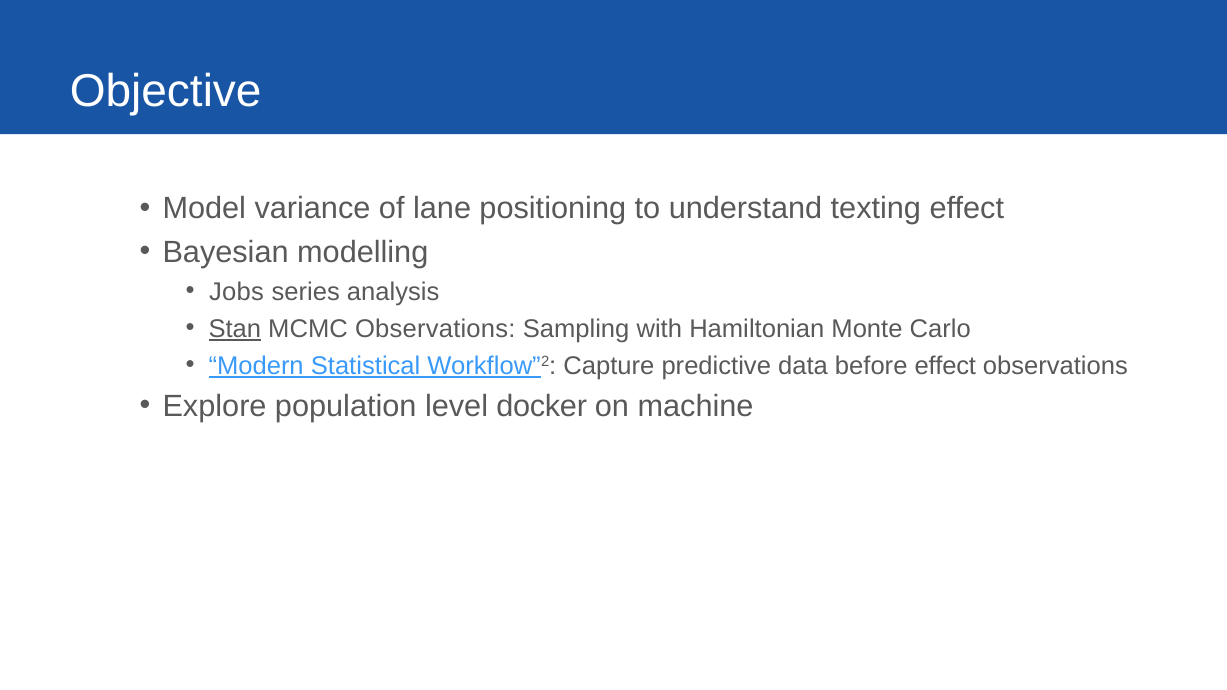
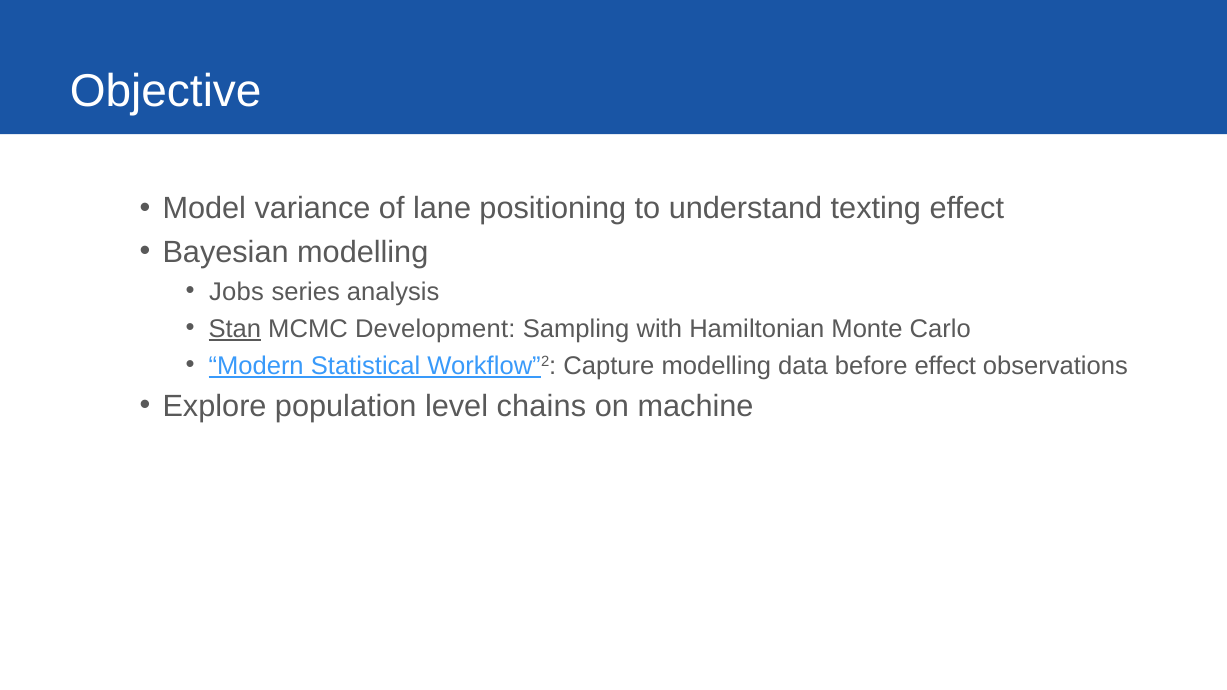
MCMC Observations: Observations -> Development
Capture predictive: predictive -> modelling
docker: docker -> chains
